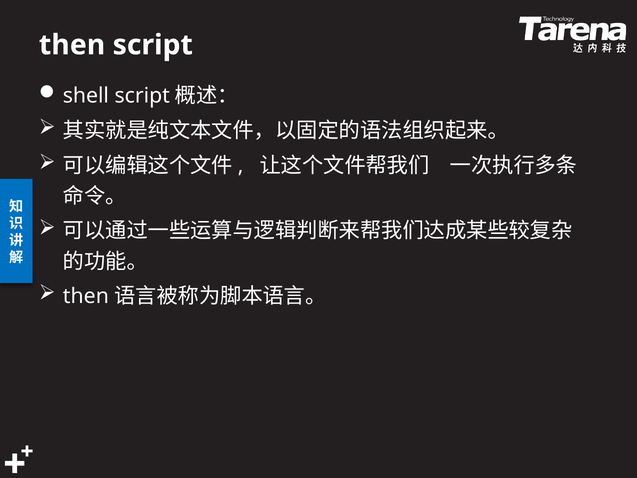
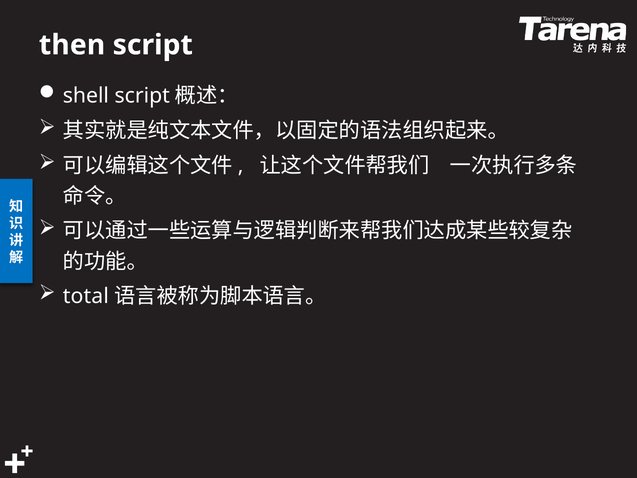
then at (86, 296): then -> total
